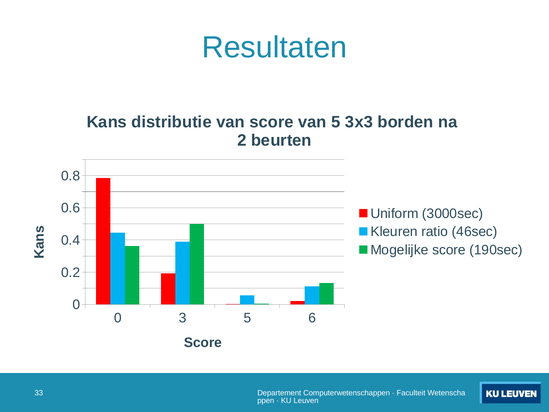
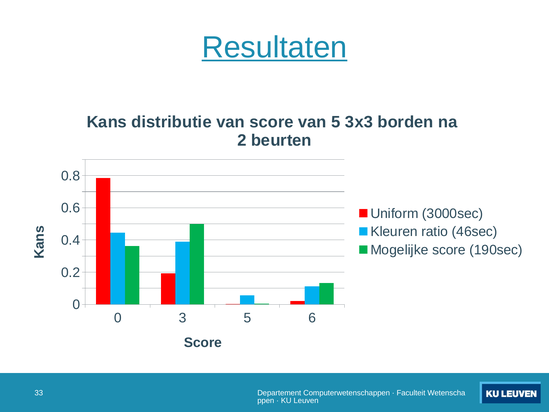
Resultaten underline: none -> present
